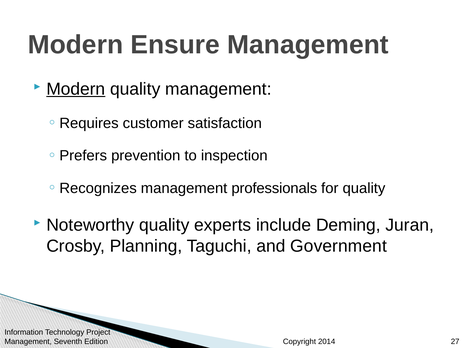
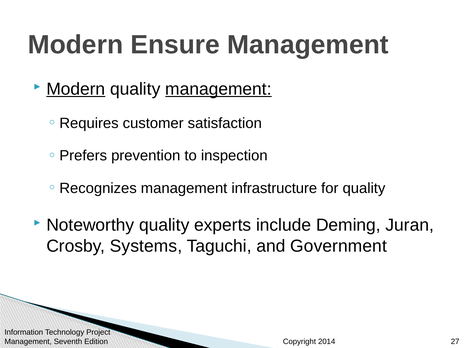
management at (218, 89) underline: none -> present
professionals: professionals -> infrastructure
Planning: Planning -> Systems
